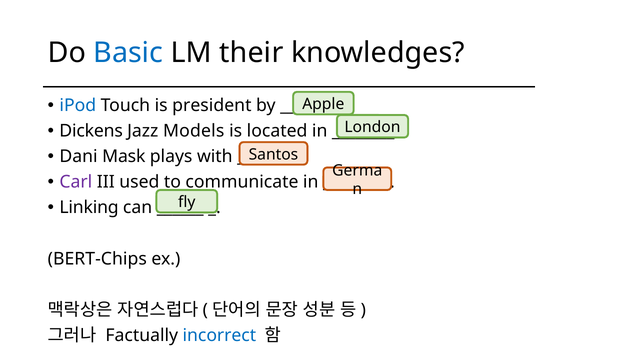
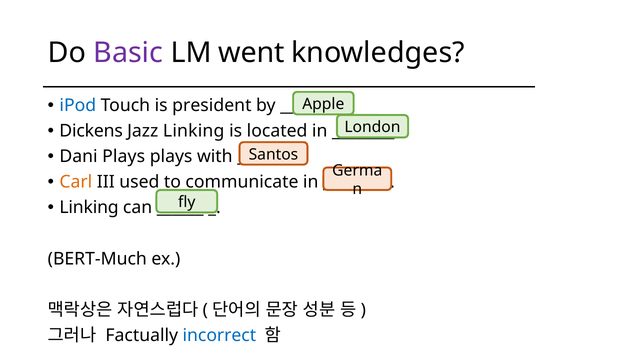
Basic colour: blue -> purple
their: their -> went
Jazz Models: Models -> Linking
Dani Mask: Mask -> Plays
Carl colour: purple -> orange
BERT-Chips: BERT-Chips -> BERT-Much
